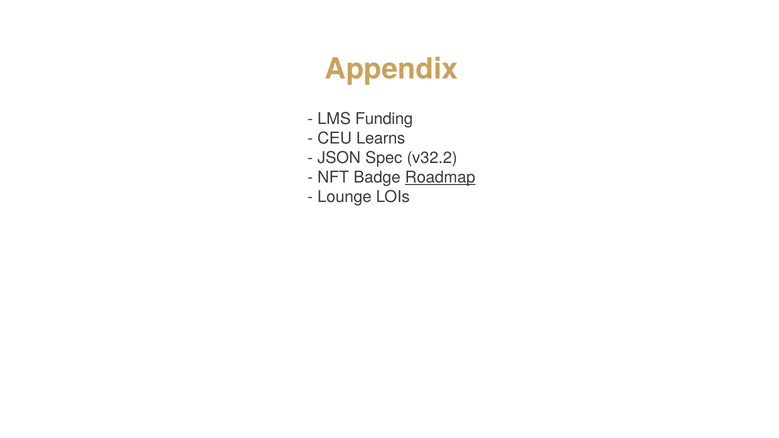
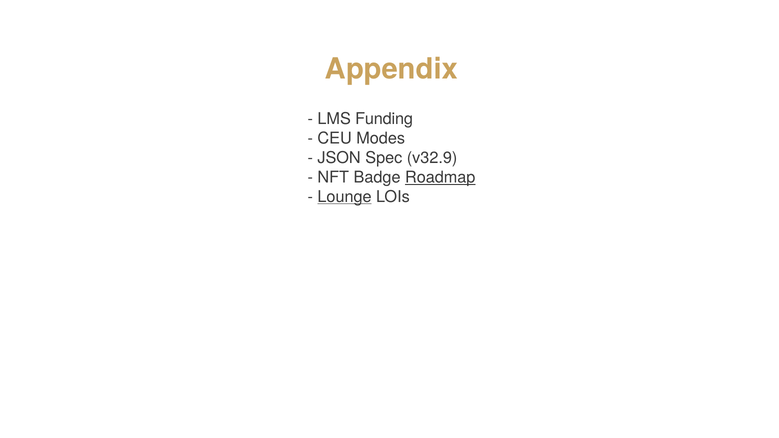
Learns: Learns -> Modes
v32.2: v32.2 -> v32.9
Lounge underline: none -> present
